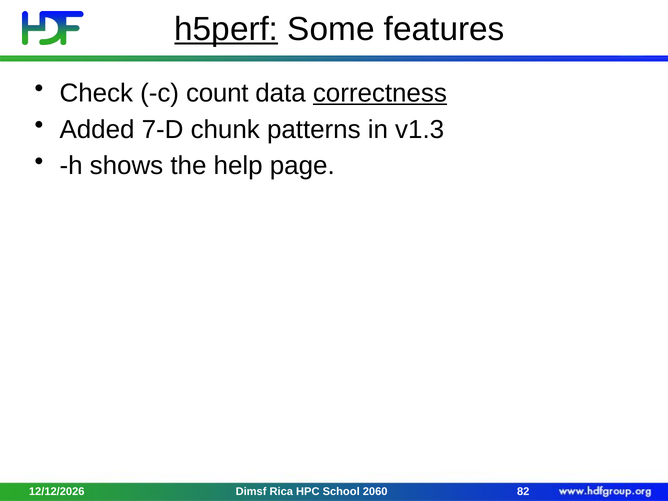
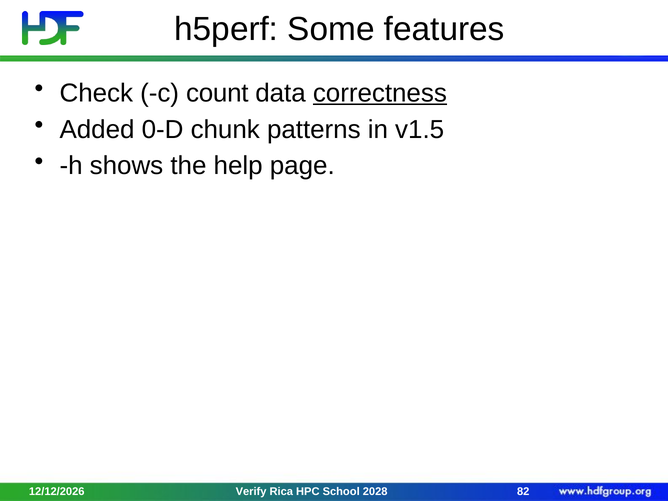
h5perf underline: present -> none
7-D: 7-D -> 0-D
v1.3: v1.3 -> v1.5
Dimsf: Dimsf -> Verify
2060: 2060 -> 2028
